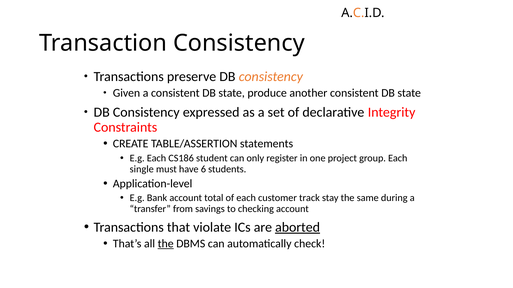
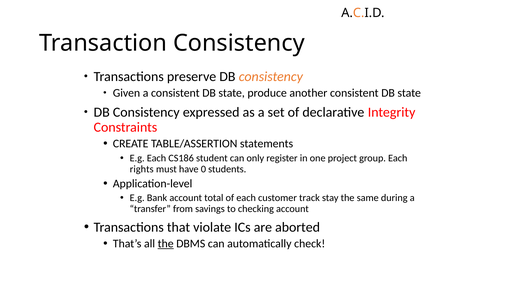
single: single -> rights
6: 6 -> 0
aborted underline: present -> none
